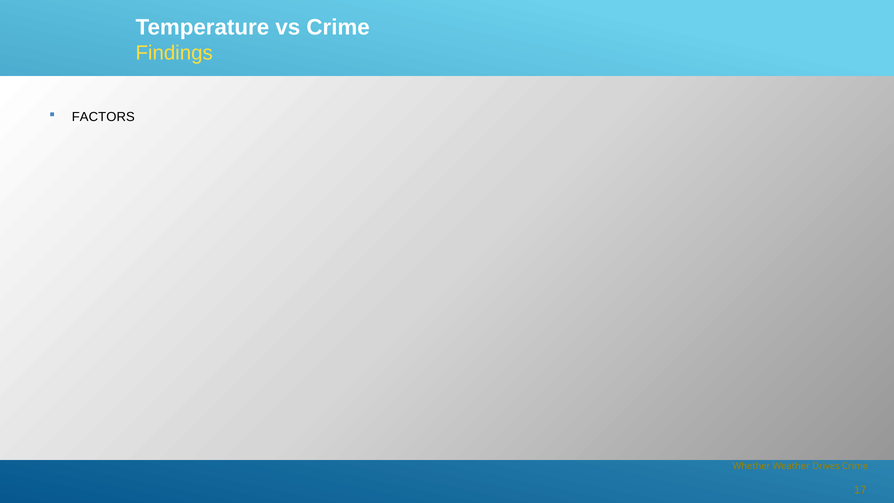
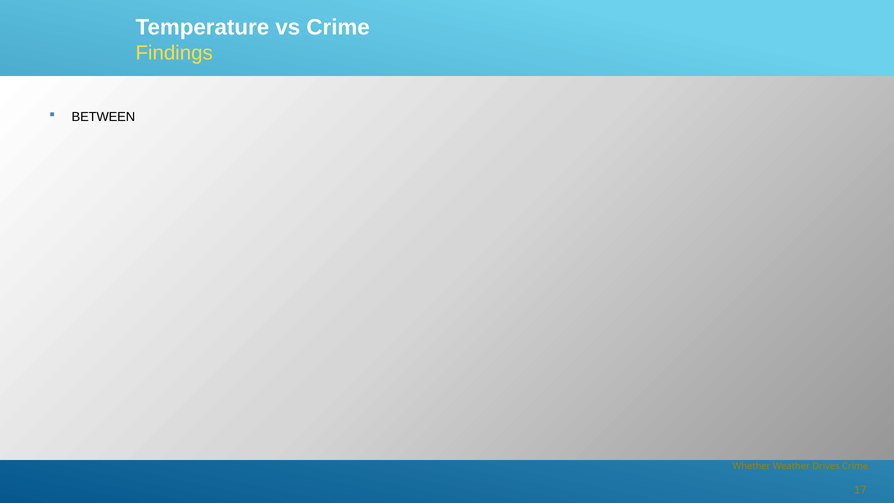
FACTORS: FACTORS -> BETWEEN
